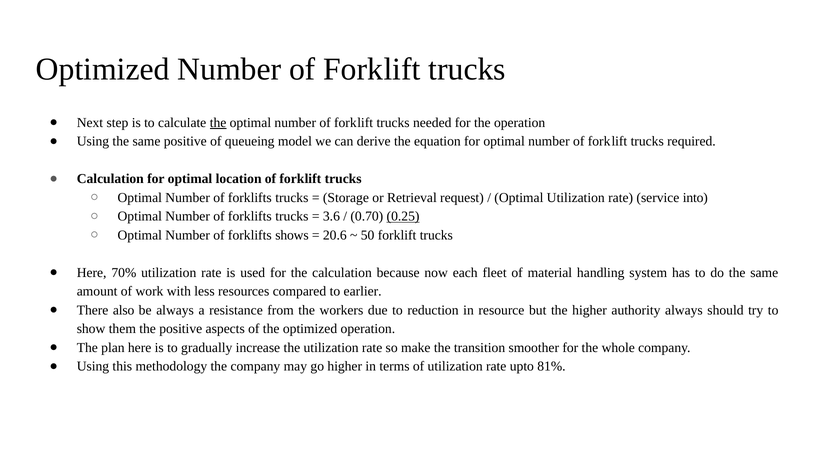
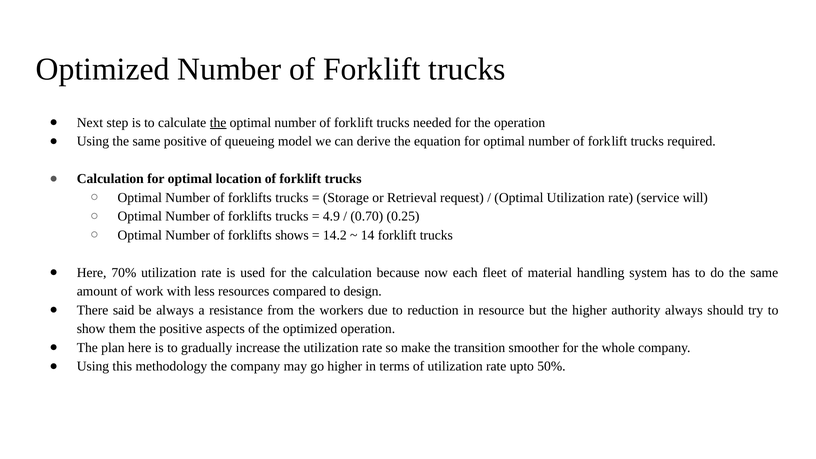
into: into -> will
3.6: 3.6 -> 4.9
0.25 underline: present -> none
20.6: 20.6 -> 14.2
50: 50 -> 14
earlier: earlier -> design
also: also -> said
81%: 81% -> 50%
